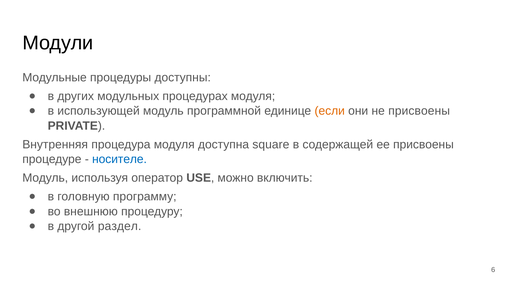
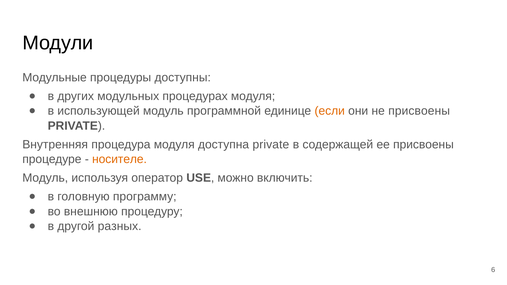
доступна square: square -> private
носителе colour: blue -> orange
раздел: раздел -> разных
